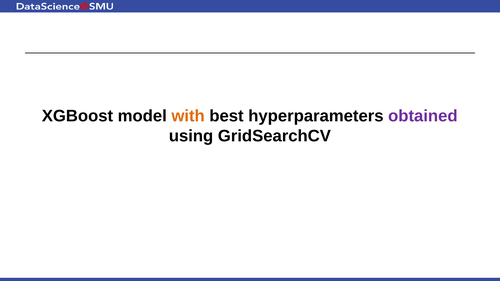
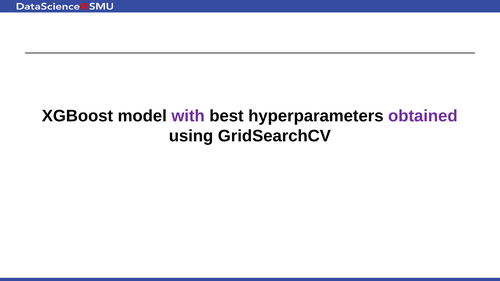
with colour: orange -> purple
